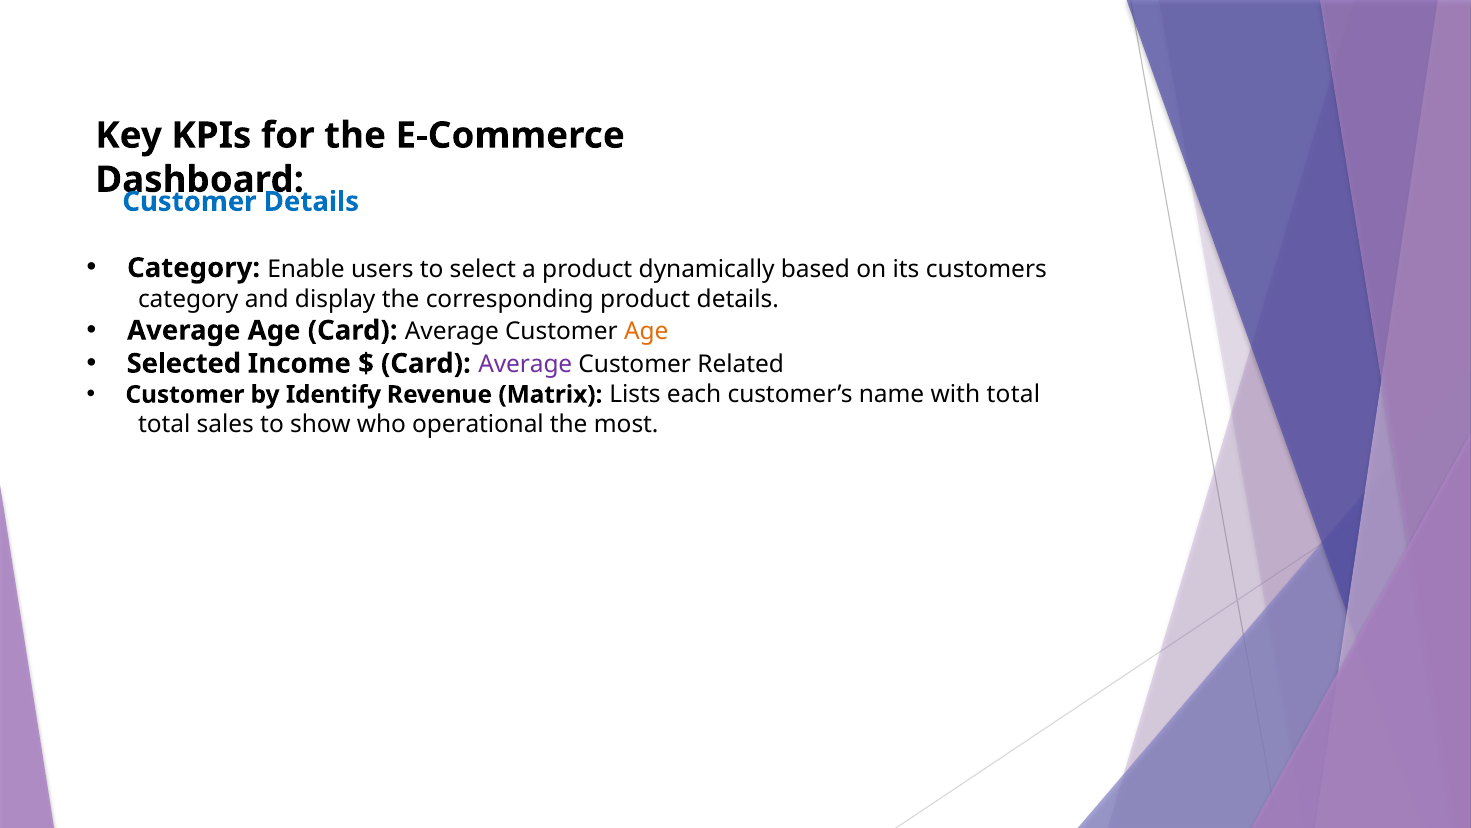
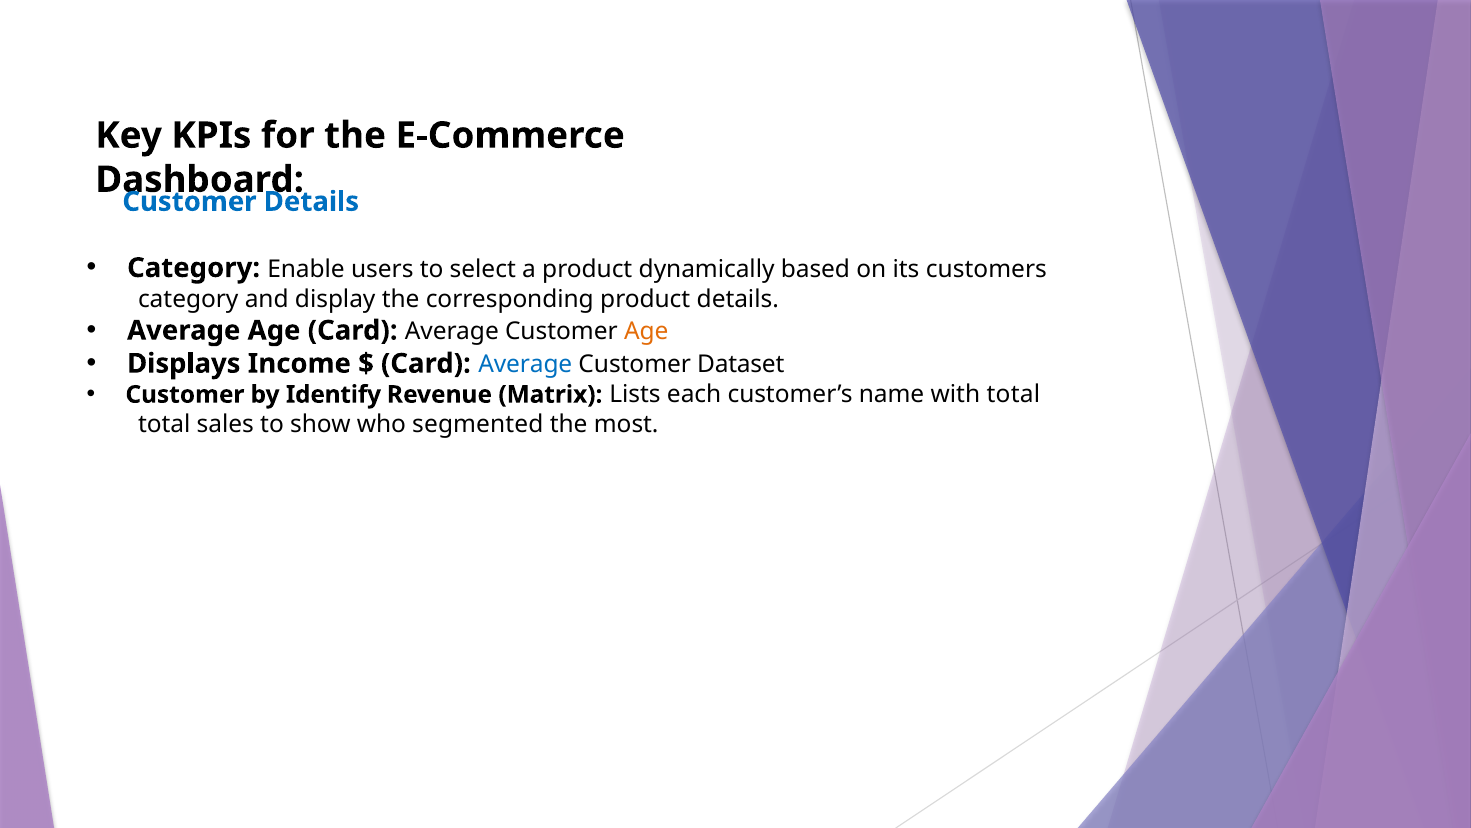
Selected: Selected -> Displays
Average at (525, 364) colour: purple -> blue
Related: Related -> Dataset
operational: operational -> segmented
